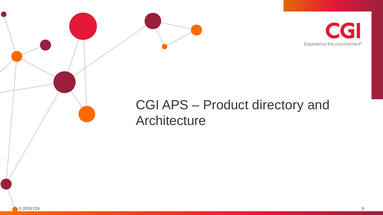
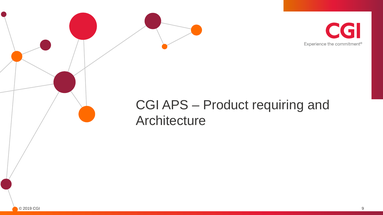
directory: directory -> requiring
